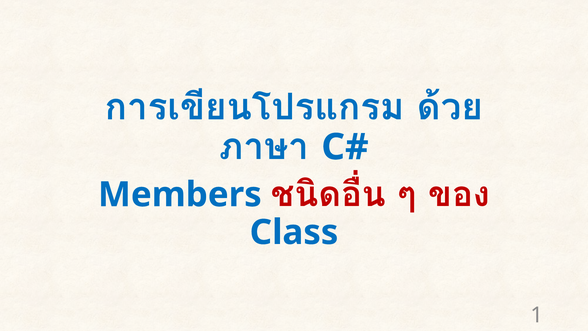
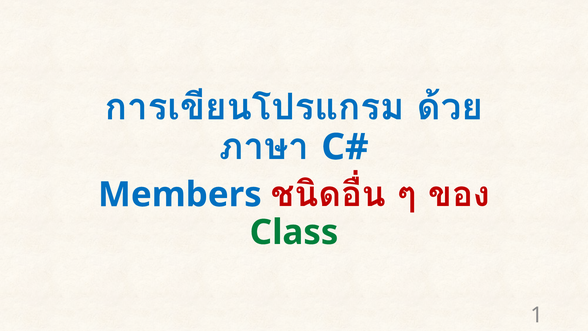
Class colour: blue -> green
